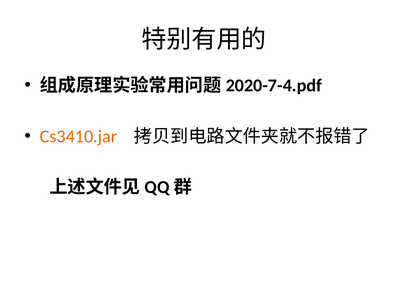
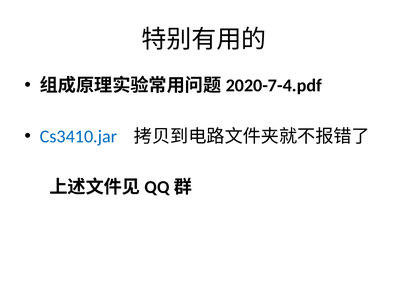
Cs3410.jar colour: orange -> blue
